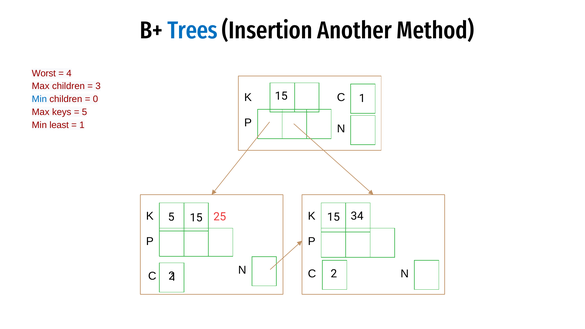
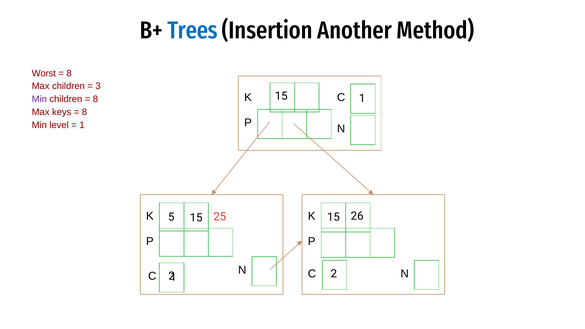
4 at (69, 73): 4 -> 8
Min at (39, 99) colour: blue -> purple
0 at (95, 99): 0 -> 8
5 at (85, 112): 5 -> 8
least: least -> level
34: 34 -> 26
